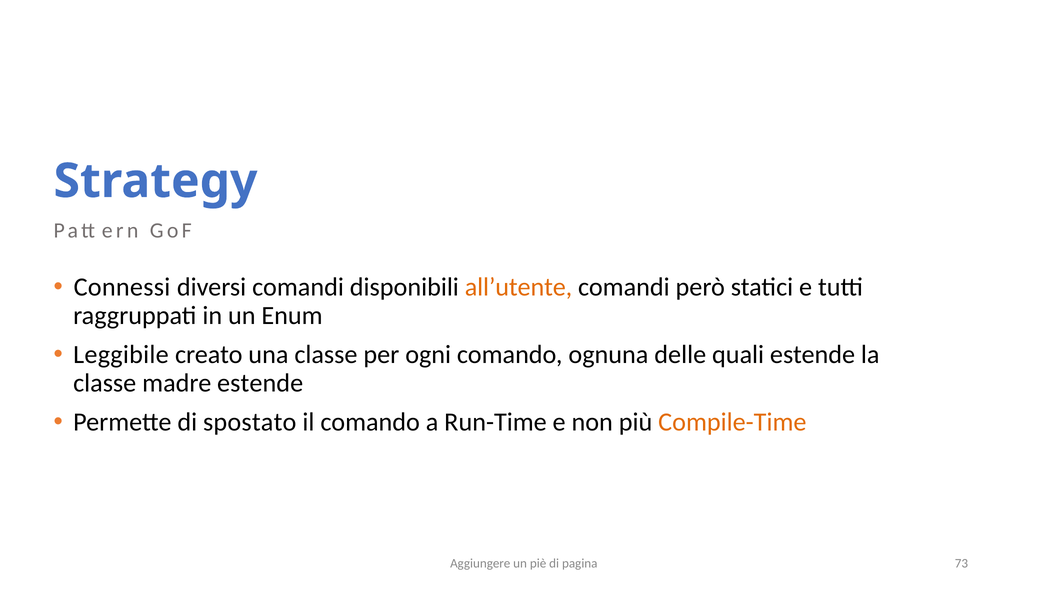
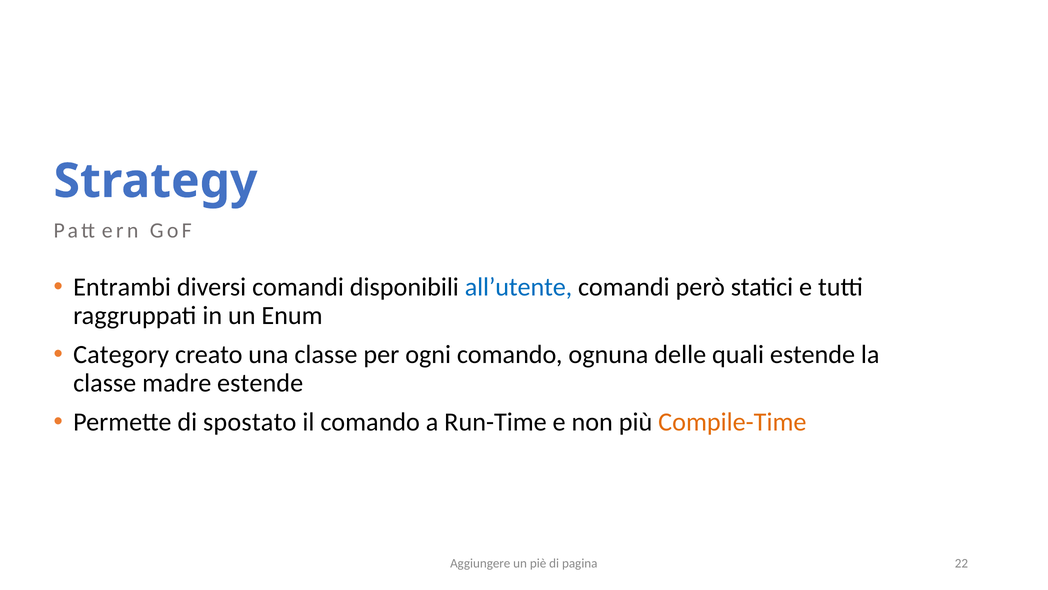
Connessi: Connessi -> Entrambi
all’utente colour: orange -> blue
Leggibile: Leggibile -> Category
73: 73 -> 22
